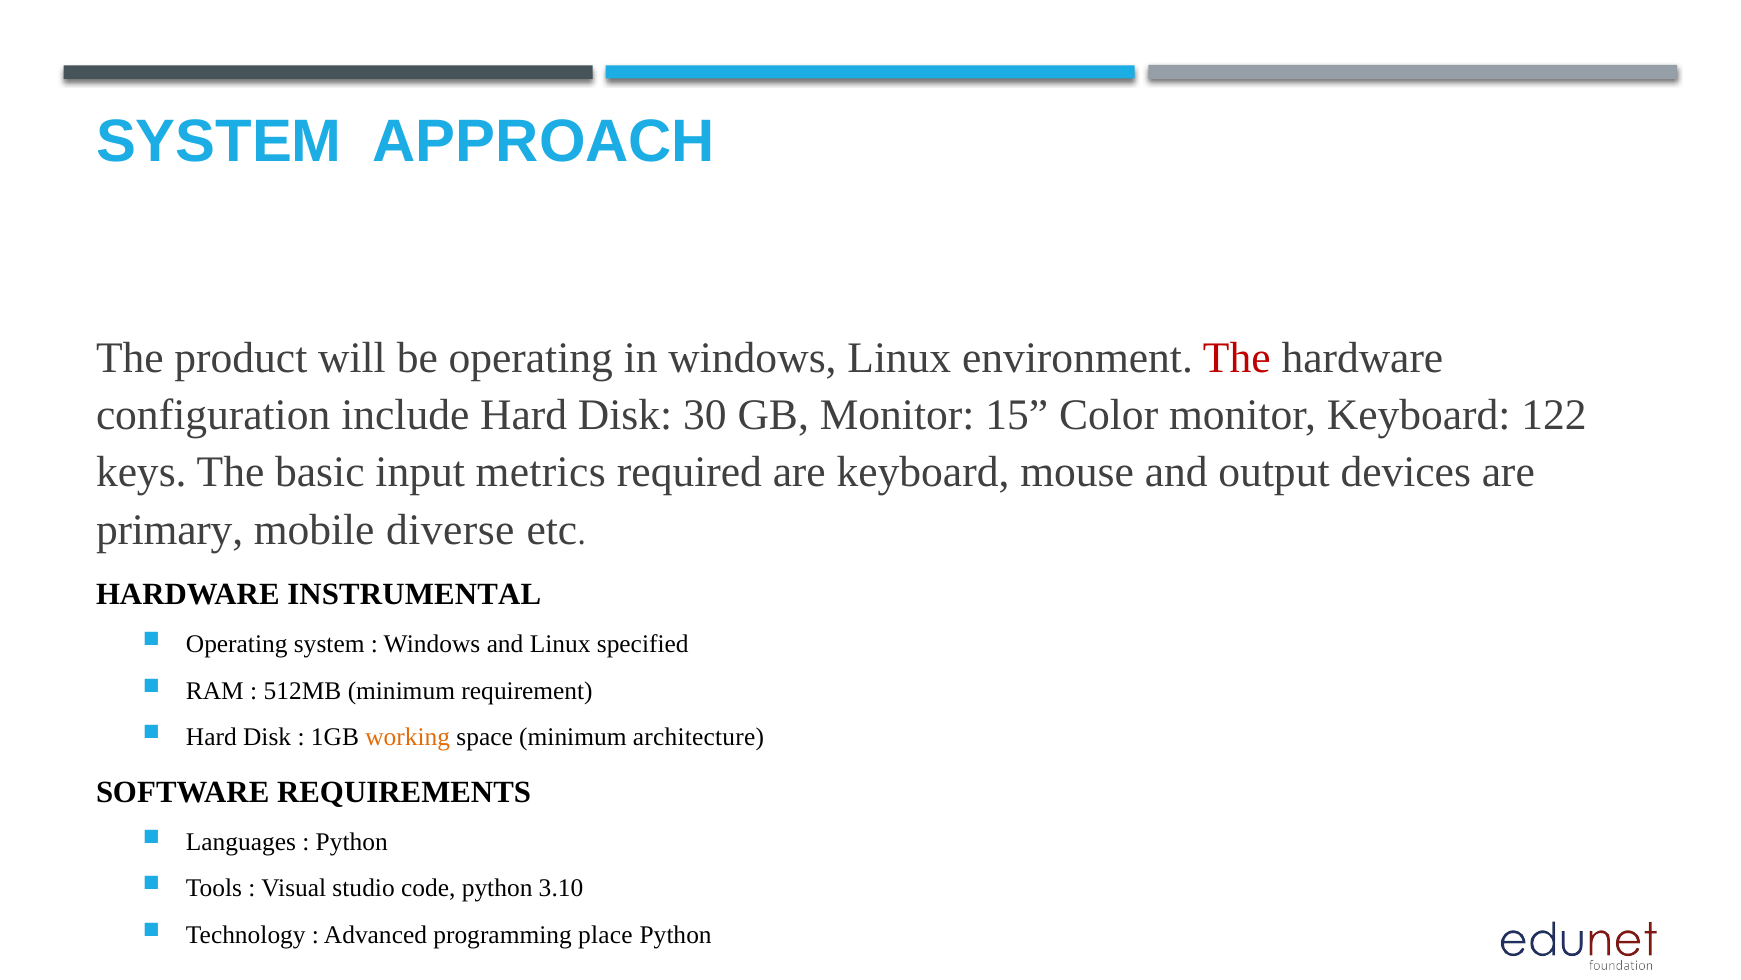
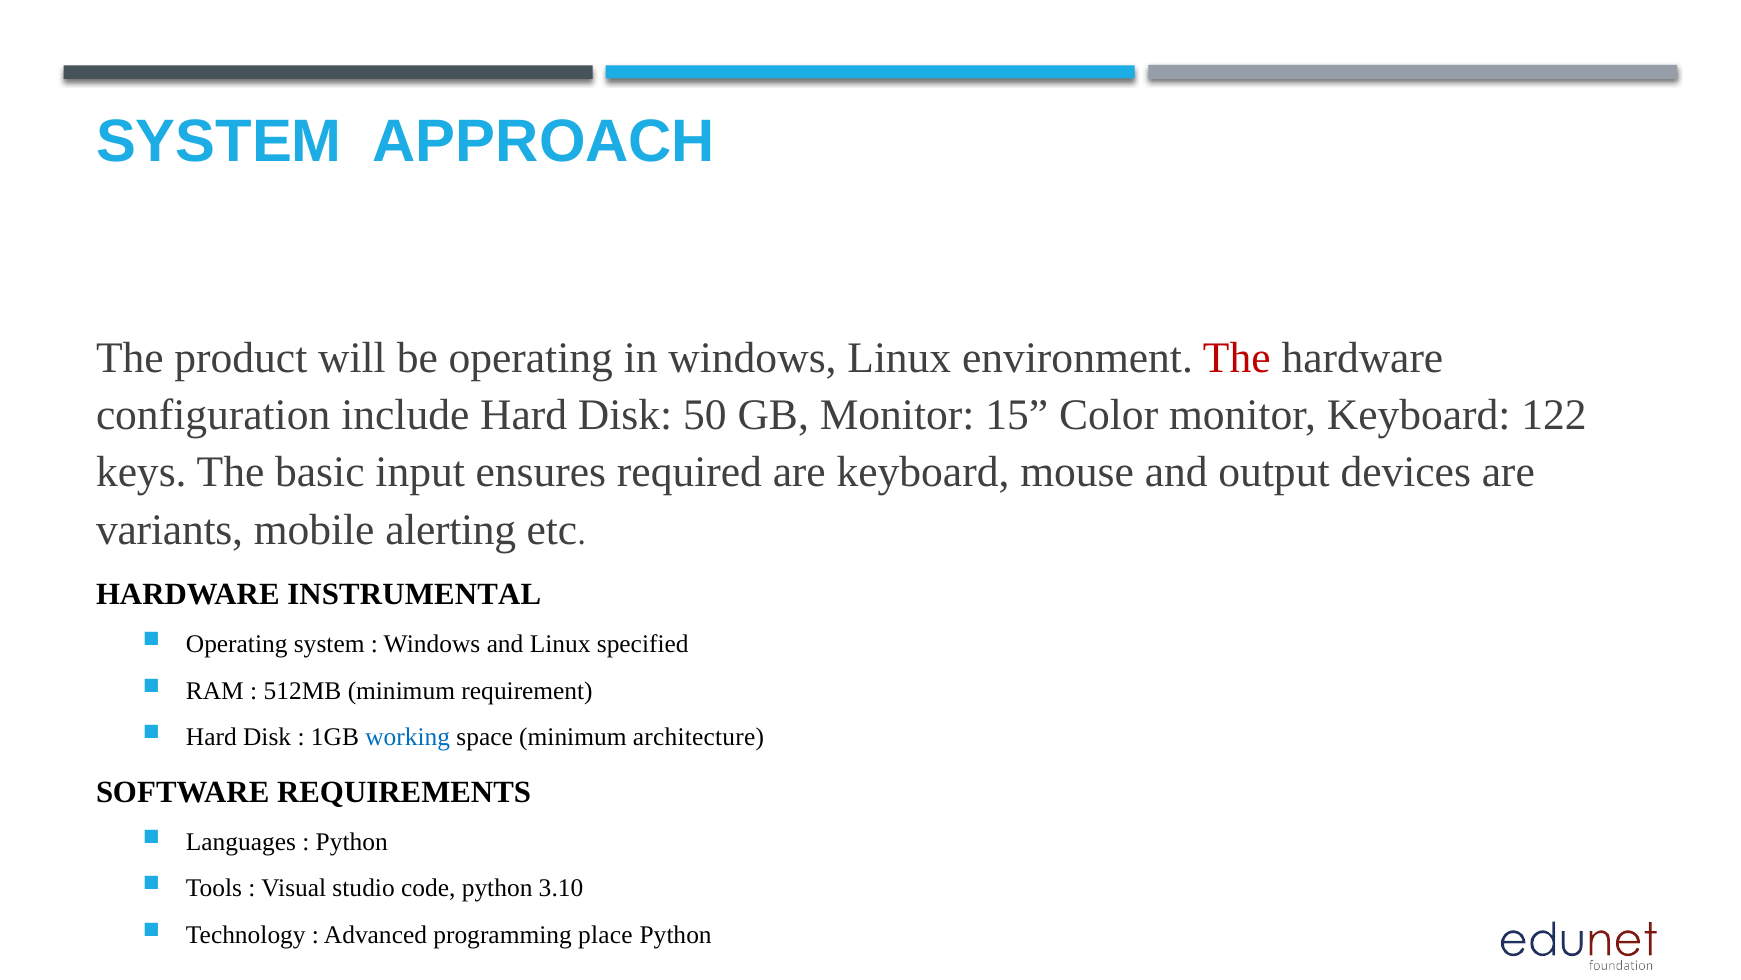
30: 30 -> 50
metrics: metrics -> ensures
primary: primary -> variants
diverse: diverse -> alerting
working colour: orange -> blue
